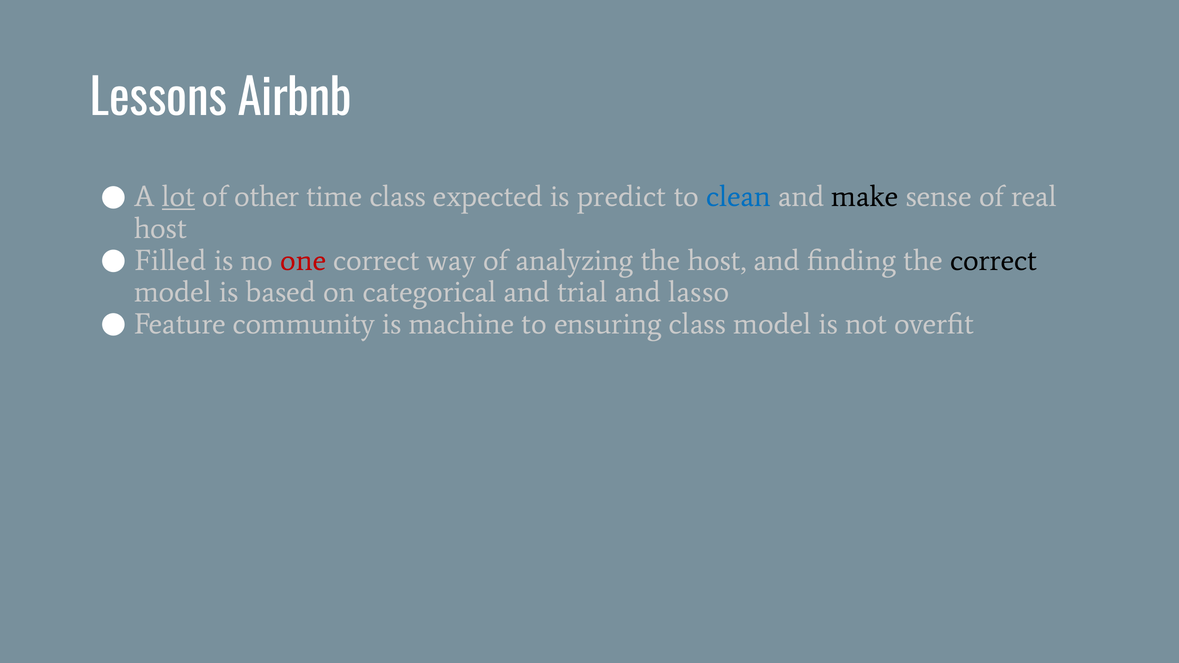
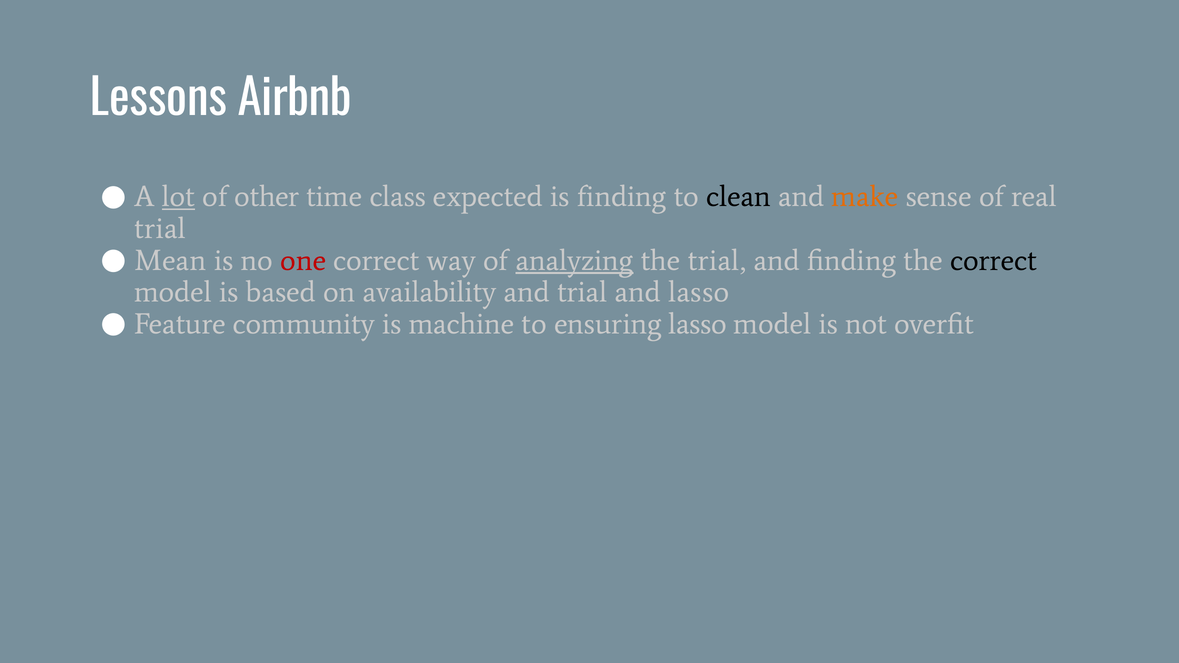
is predict: predict -> finding
clean colour: blue -> black
make colour: black -> orange
host at (160, 229): host -> trial
Filled: Filled -> Mean
analyzing underline: none -> present
the host: host -> trial
categorical: categorical -> availability
ensuring class: class -> lasso
